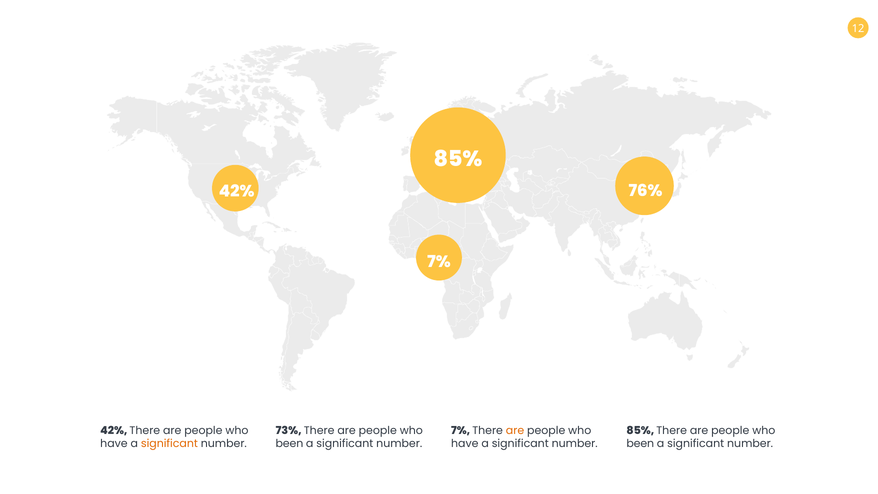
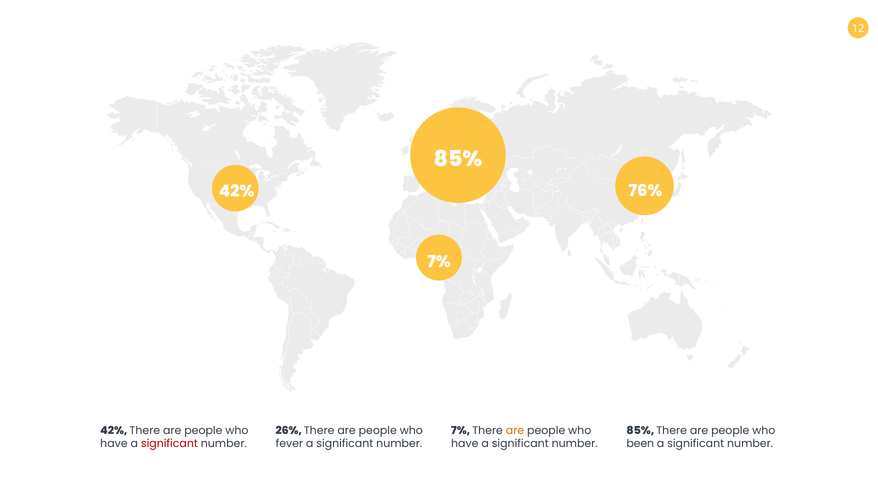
73%: 73% -> 26%
significant at (169, 444) colour: orange -> red
been at (289, 444): been -> fever
